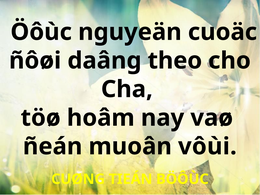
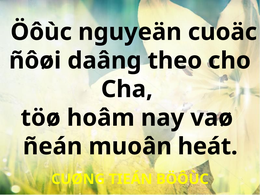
vôùi: vôùi -> heát
